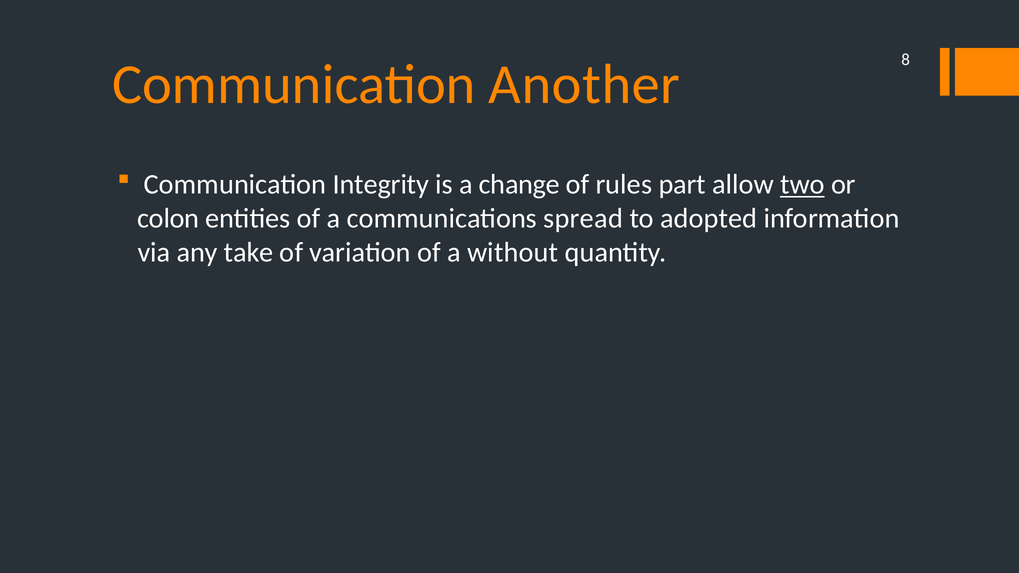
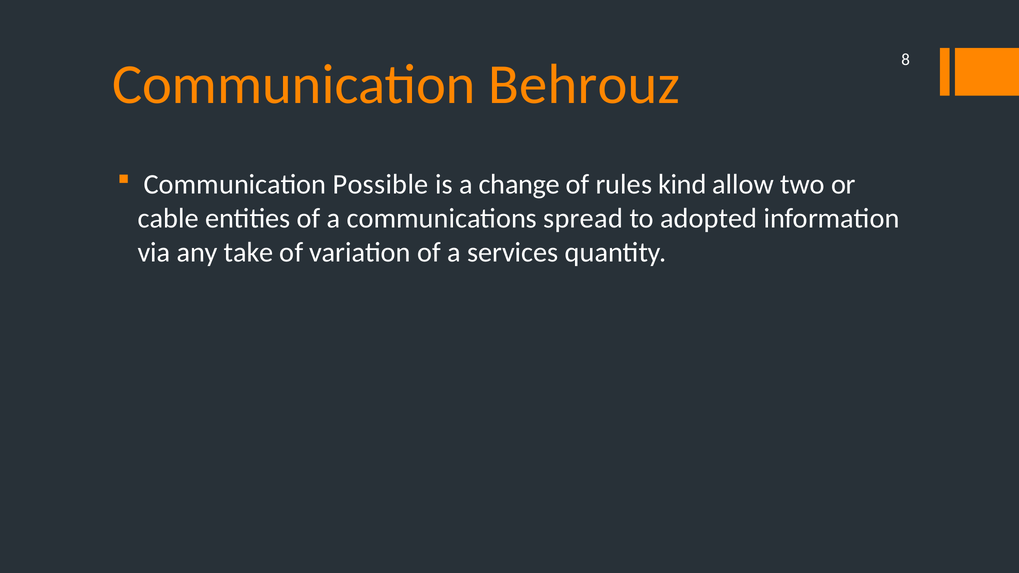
Another: Another -> Behrouz
Integrity: Integrity -> Possible
part: part -> kind
two underline: present -> none
colon: colon -> cable
without: without -> services
